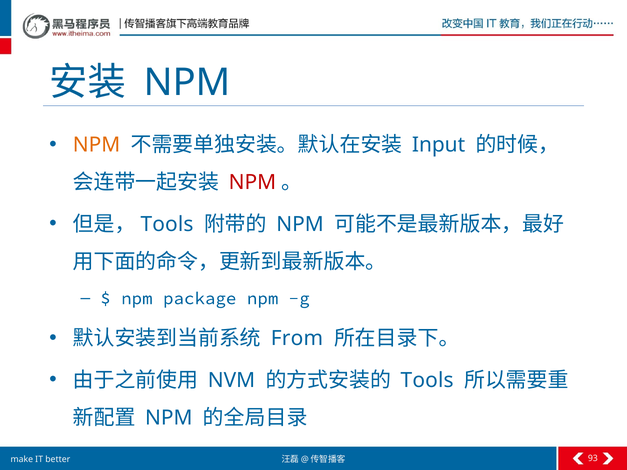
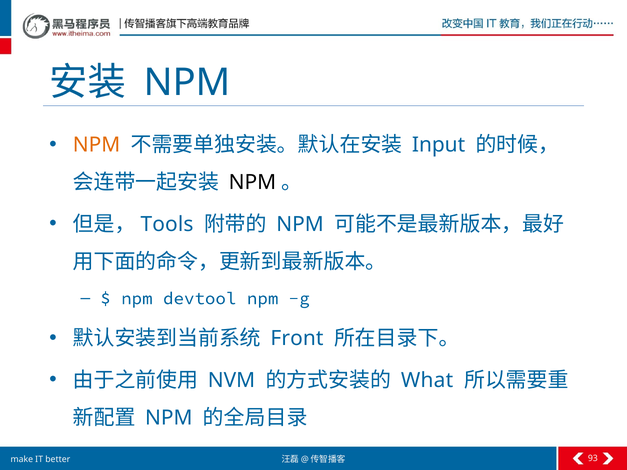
NPM at (252, 182) colour: red -> black
package: package -> devtool
From: From -> Front
Tools at (427, 380): Tools -> What
